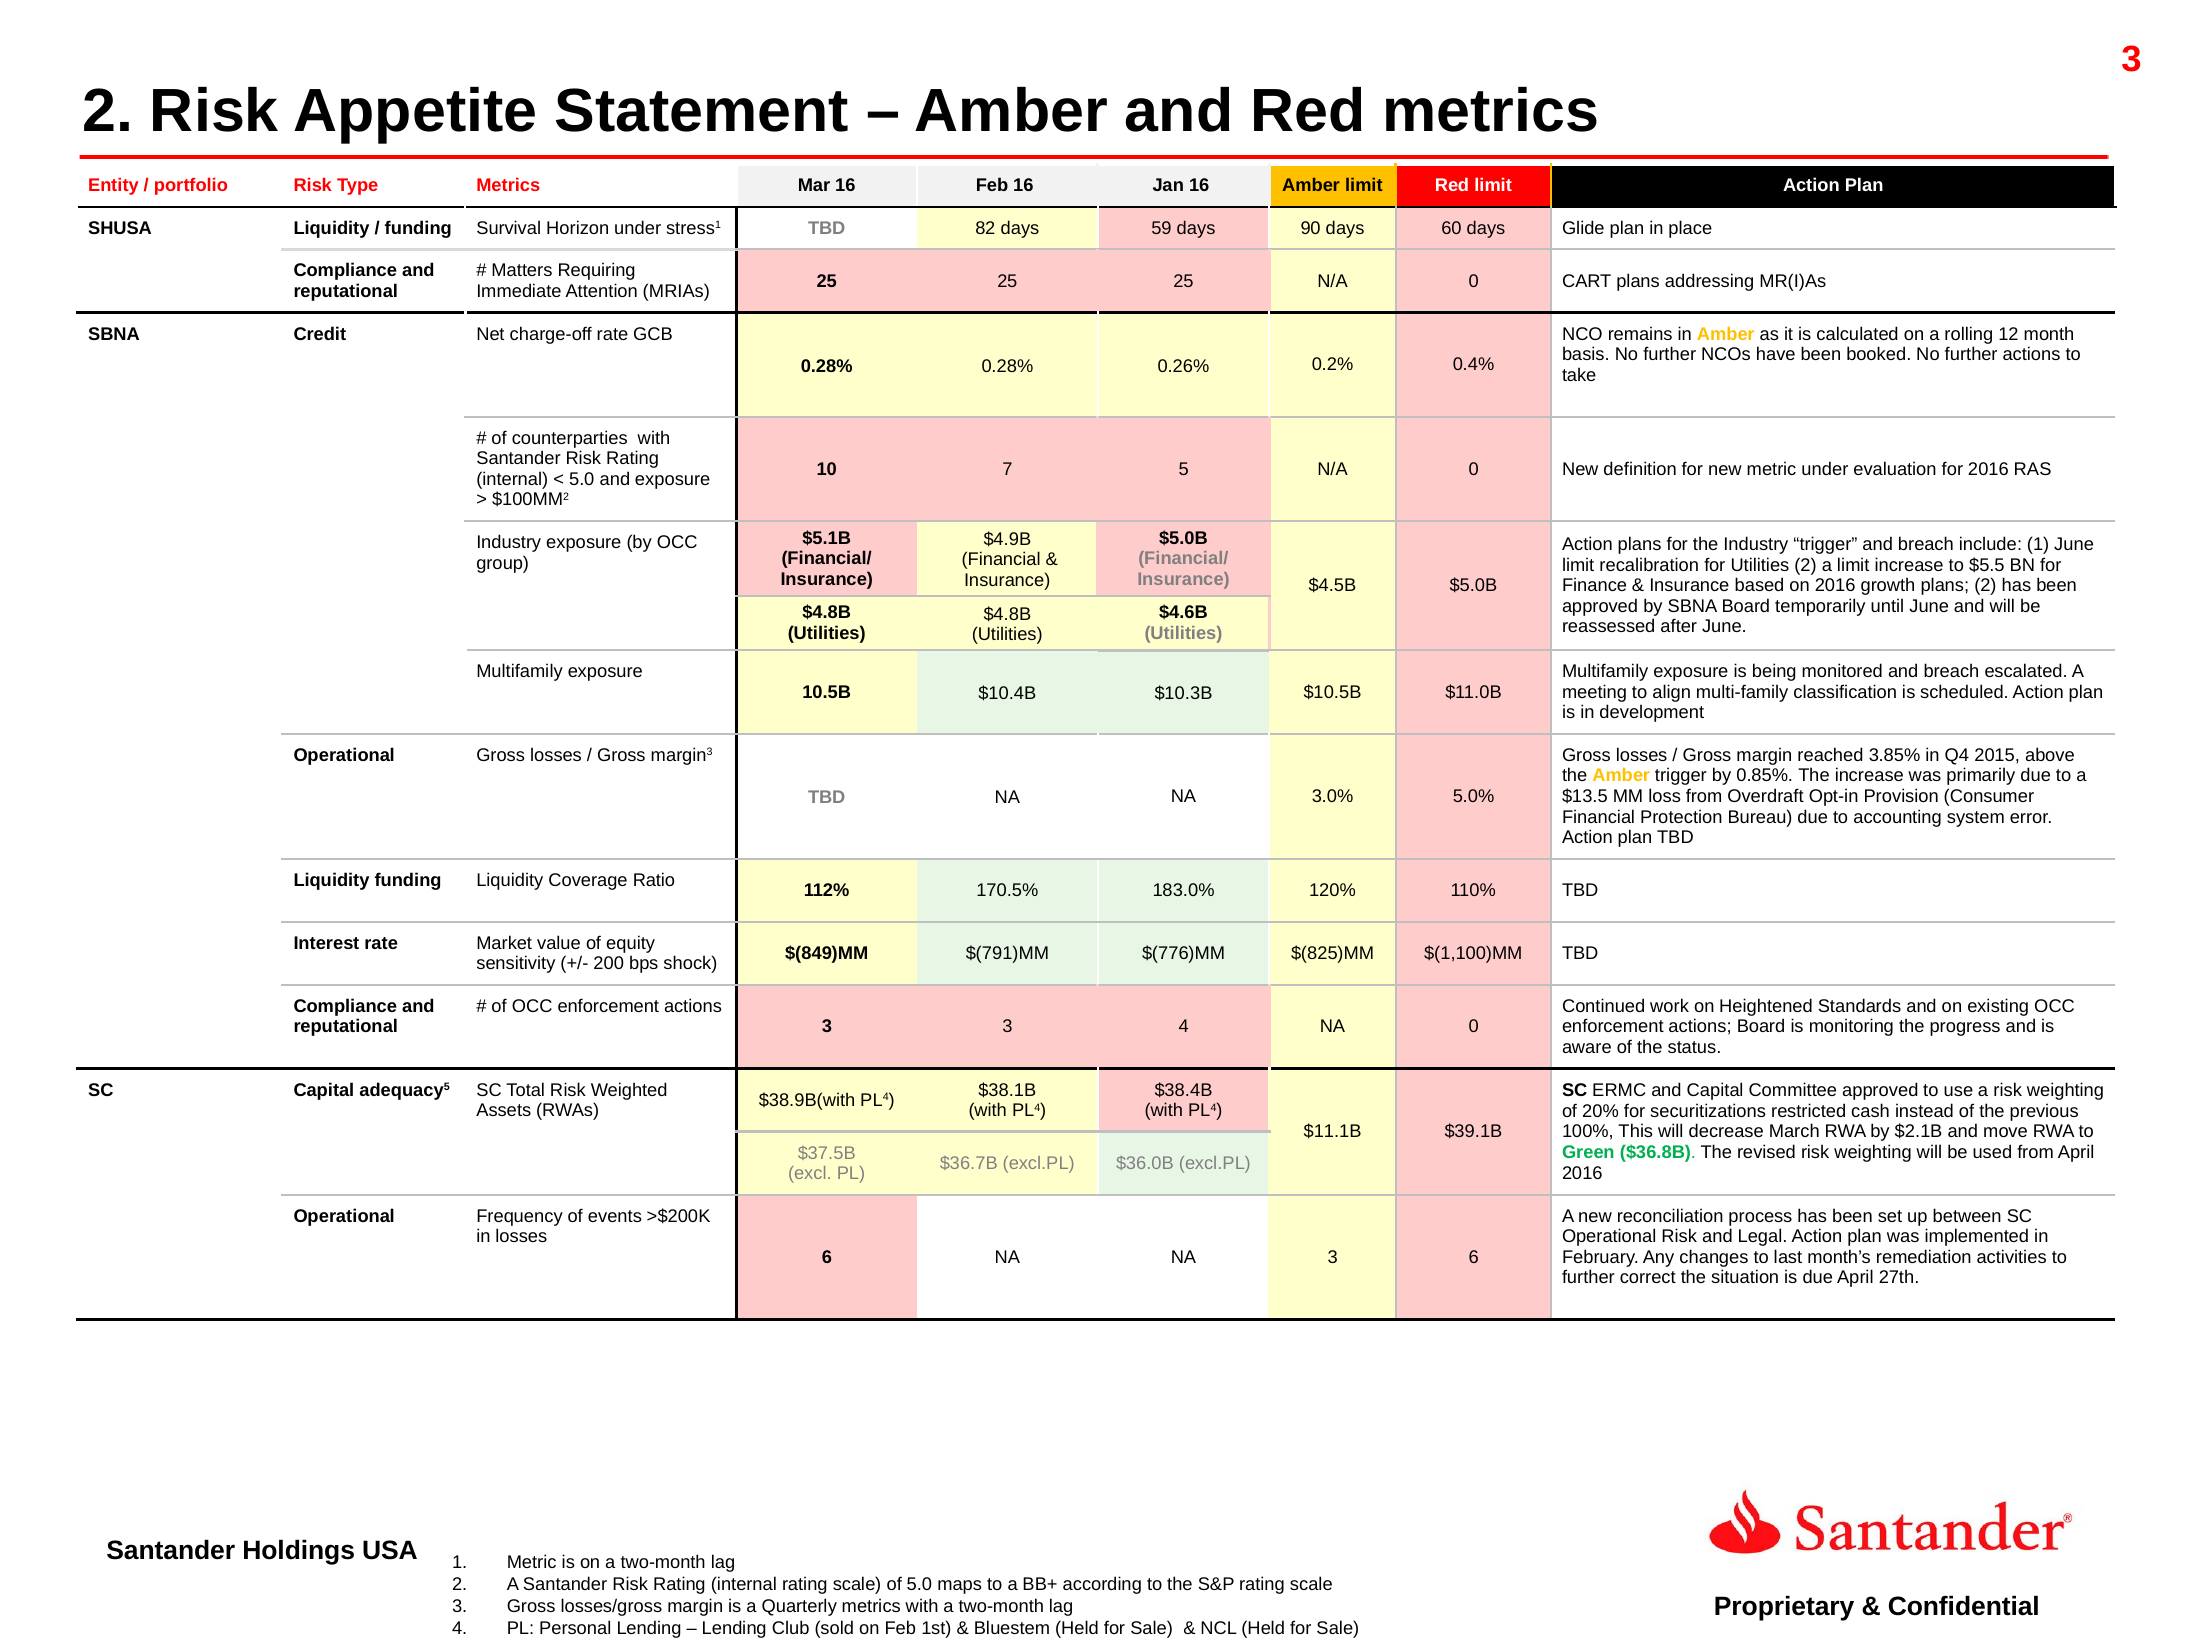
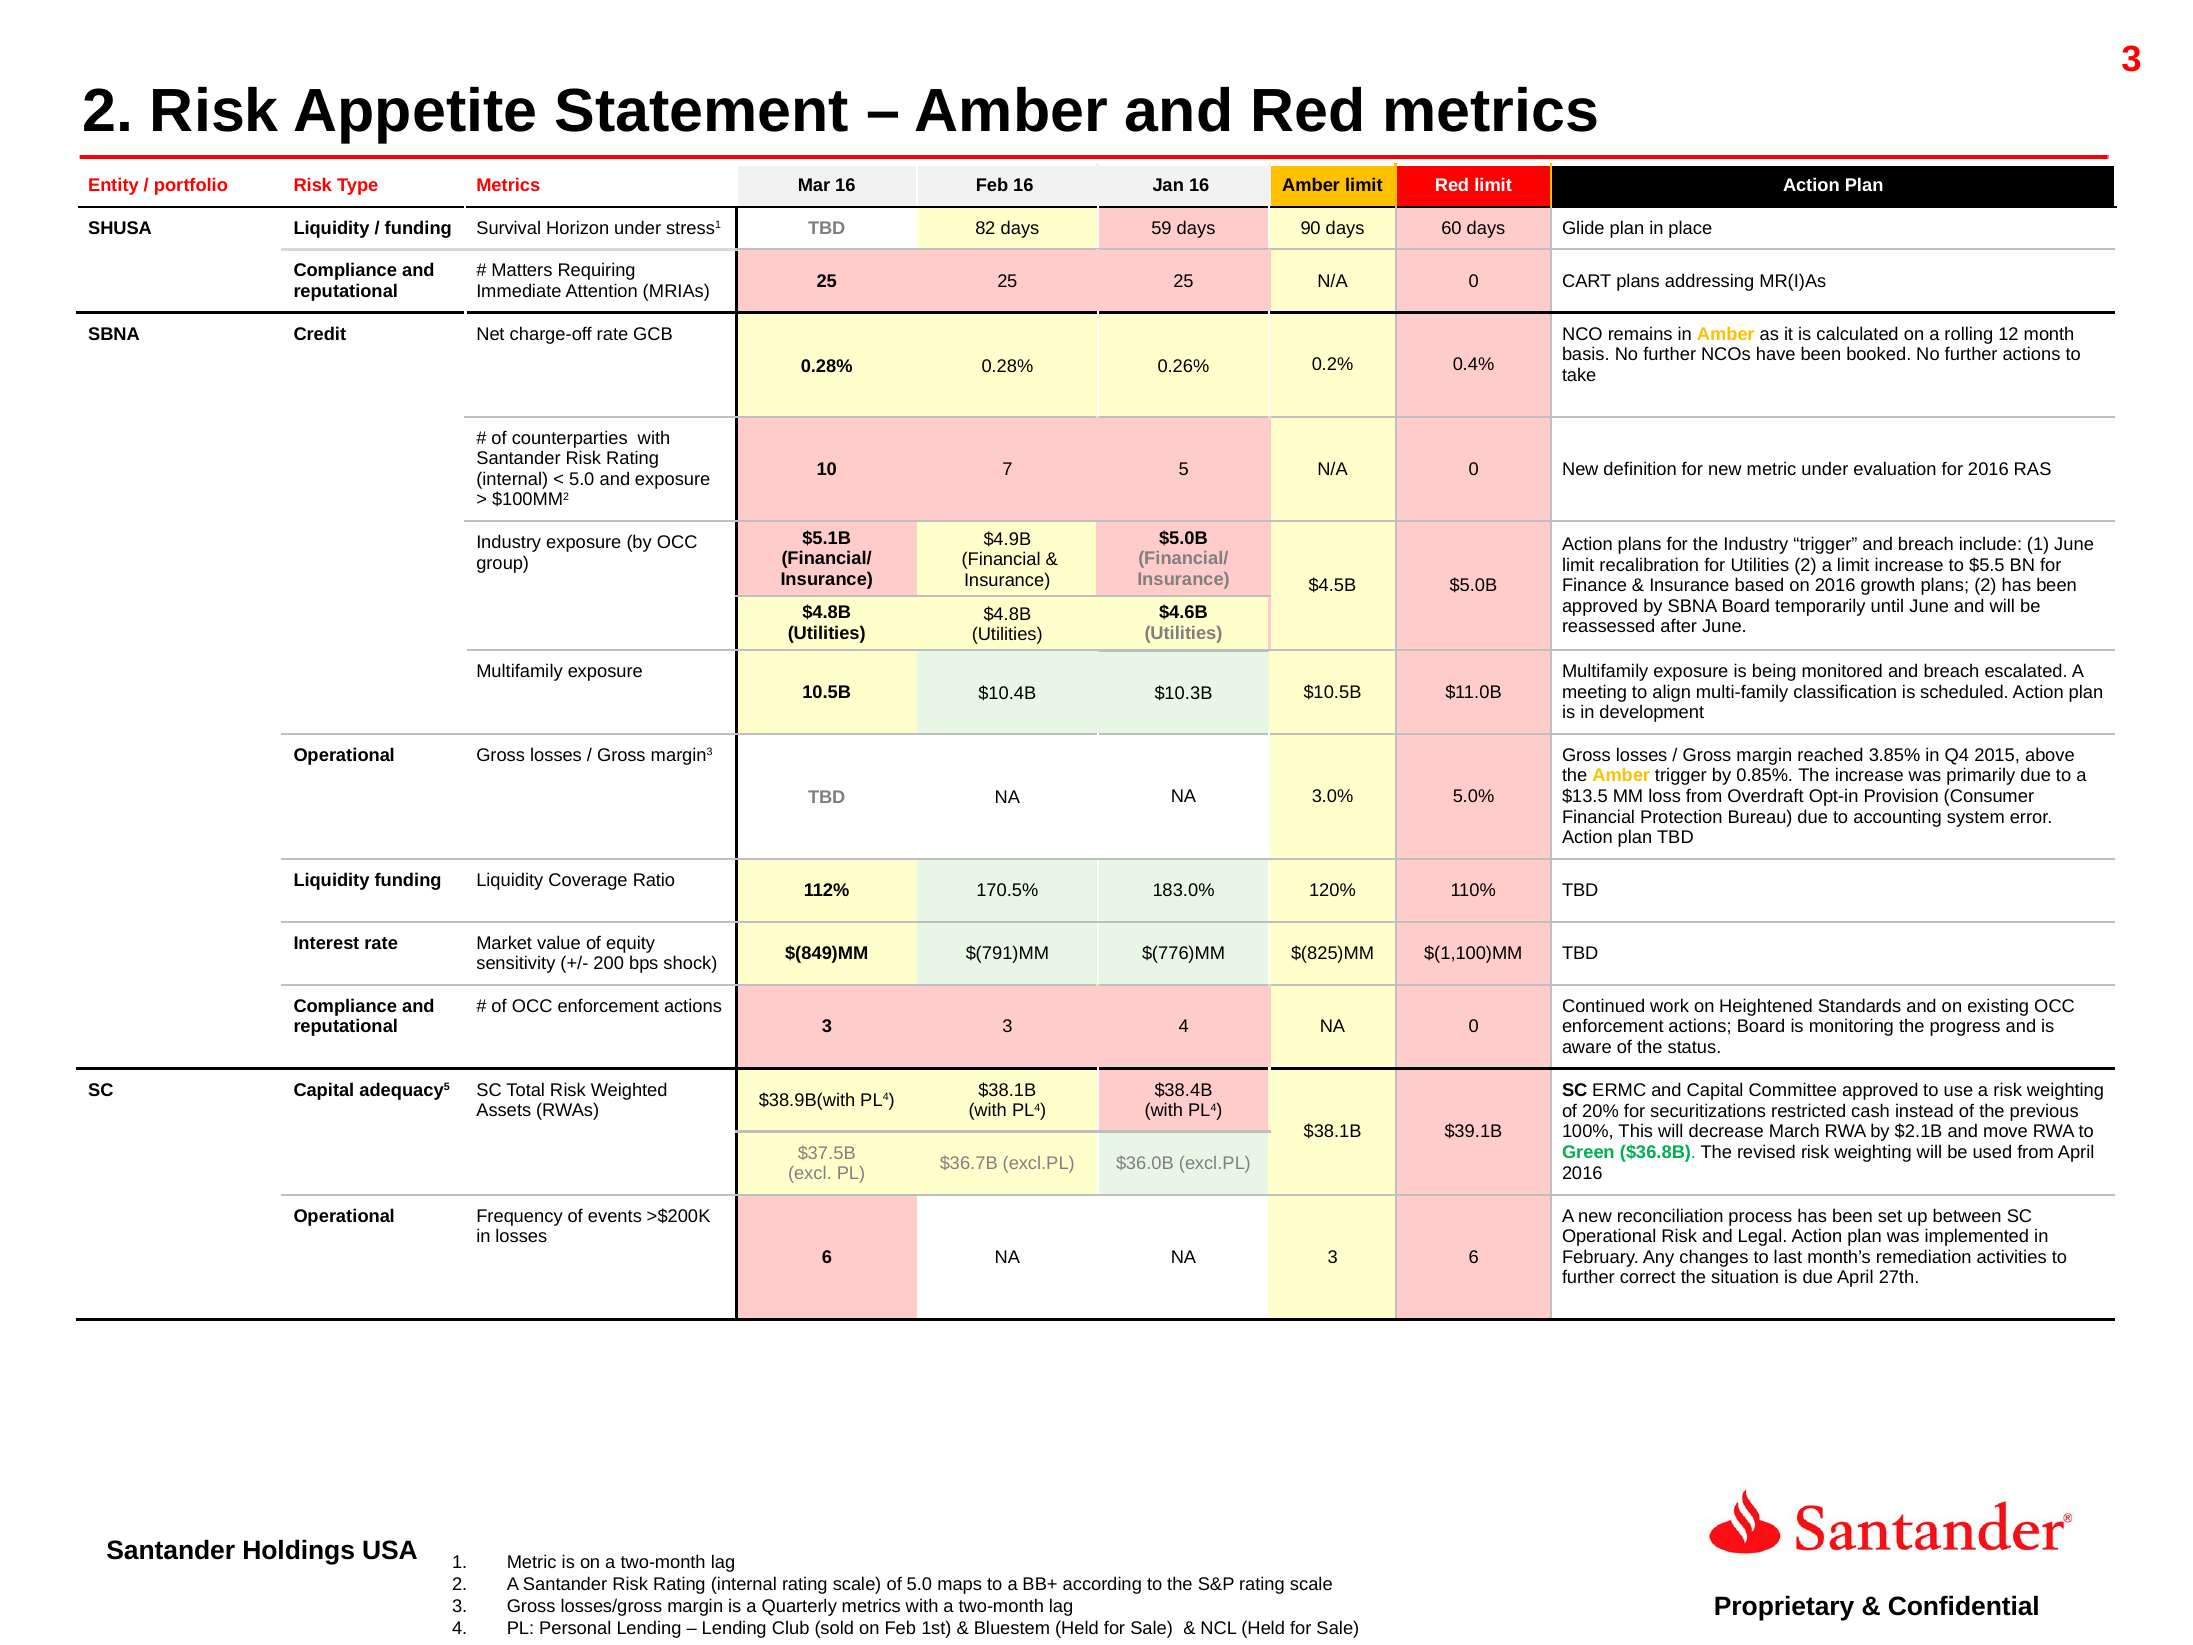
$11.1B at (1333, 1132): $11.1B -> $38.1B
